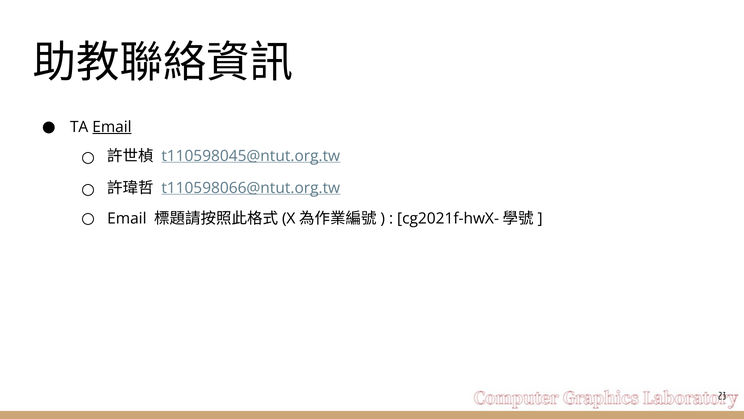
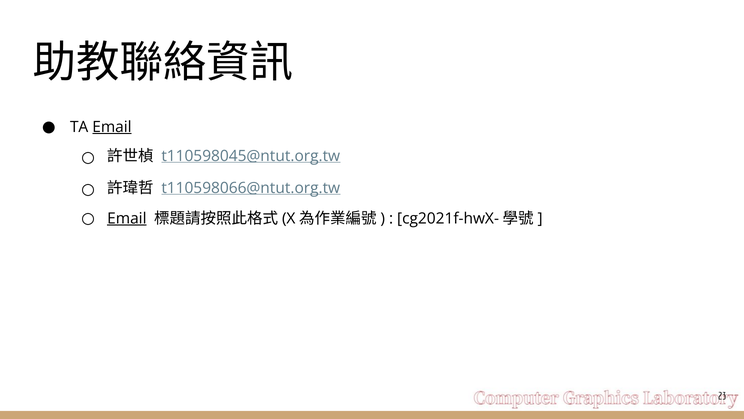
Email at (127, 218) underline: none -> present
